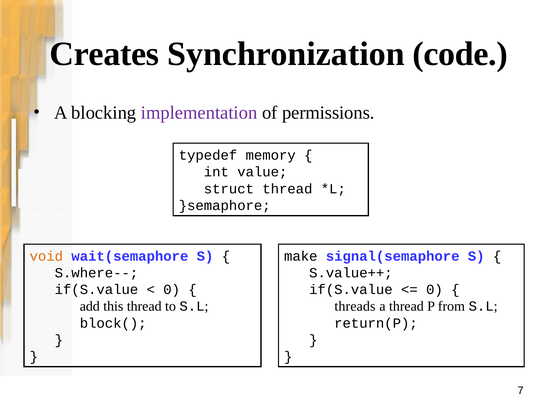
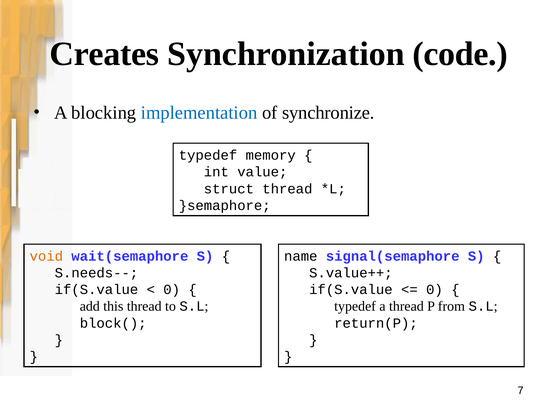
implementation colour: purple -> blue
permissions: permissions -> synchronize
make: make -> name
S.where--: S.where-- -> S.needs--
threads at (355, 306): threads -> typedef
